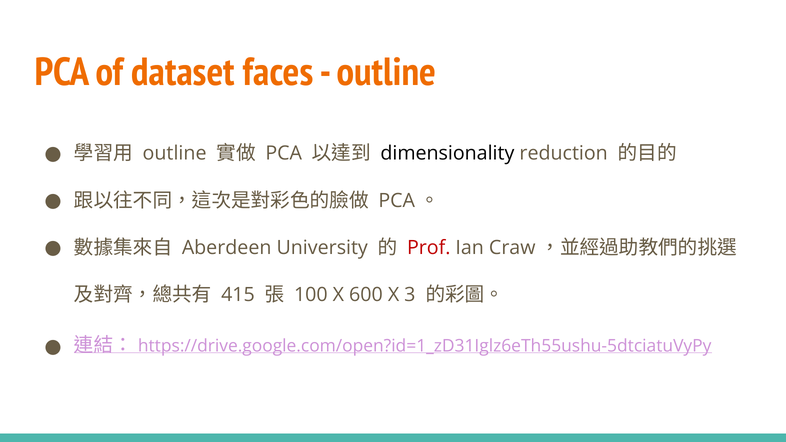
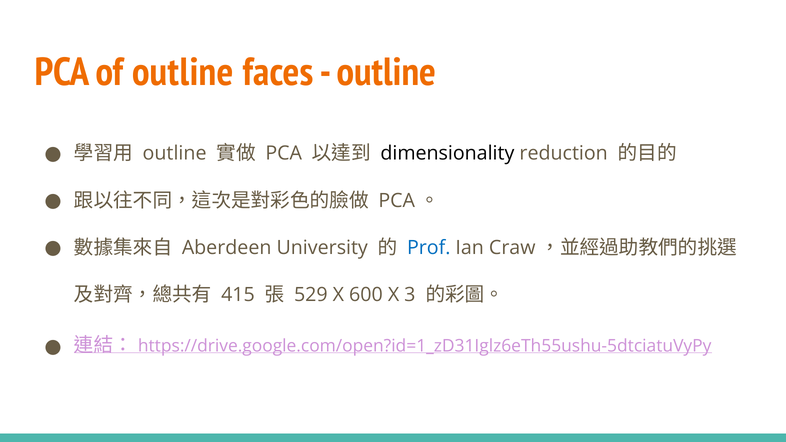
of dataset: dataset -> outline
Prof colour: red -> blue
100: 100 -> 529
